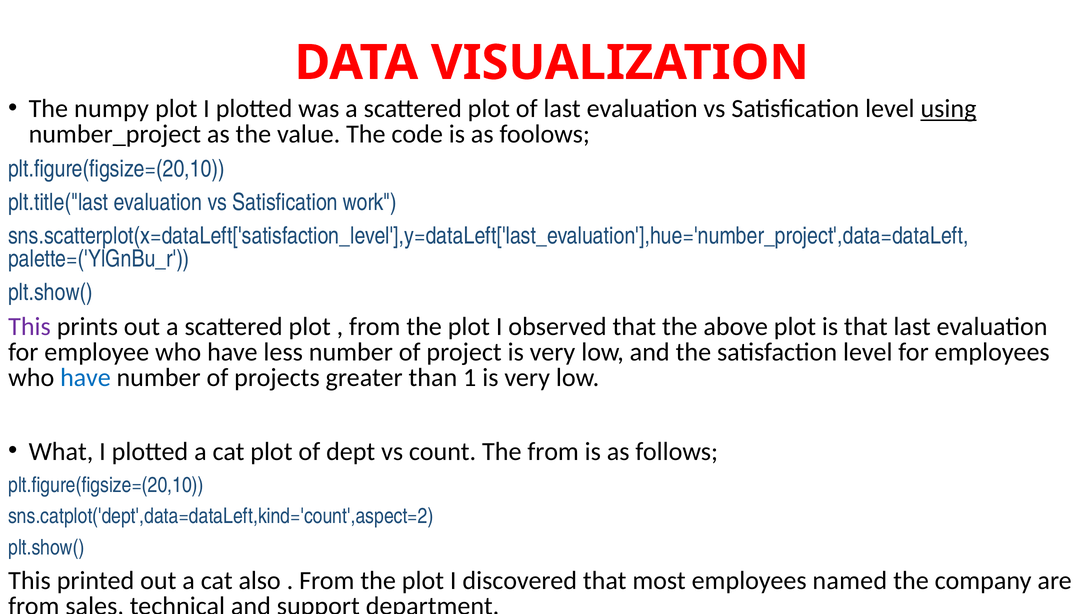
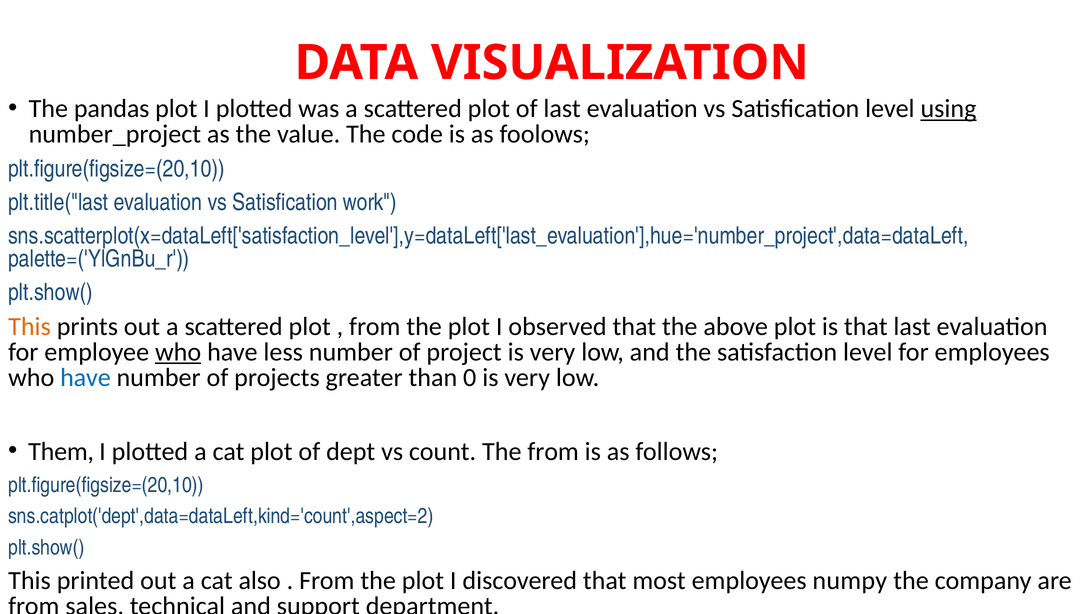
numpy: numpy -> pandas
This at (29, 327) colour: purple -> orange
who at (178, 352) underline: none -> present
1: 1 -> 0
What: What -> Them
named: named -> numpy
